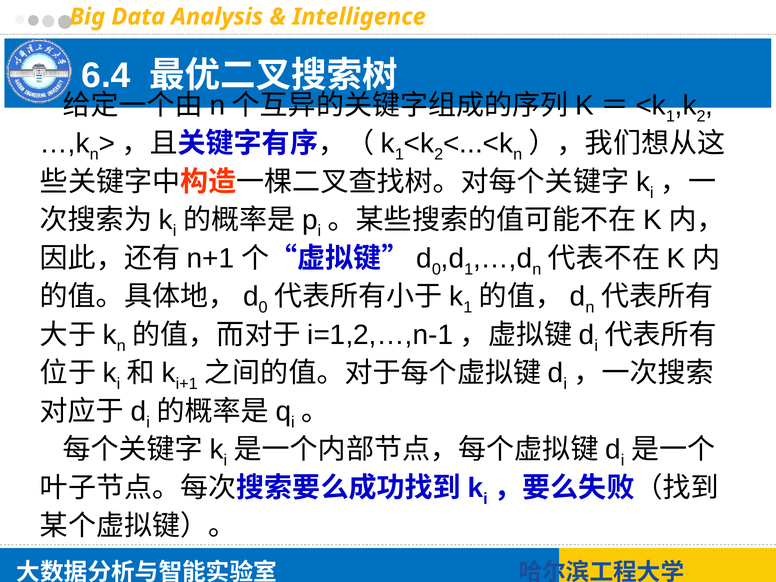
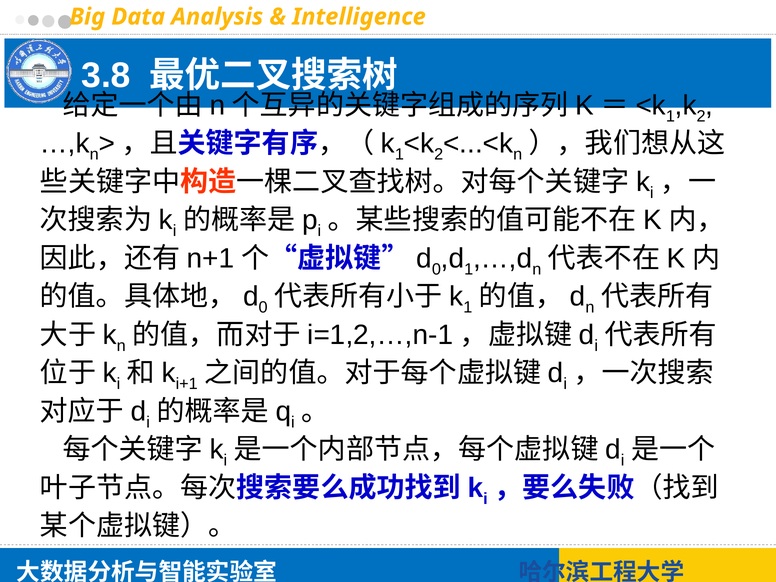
6.4: 6.4 -> 3.8
